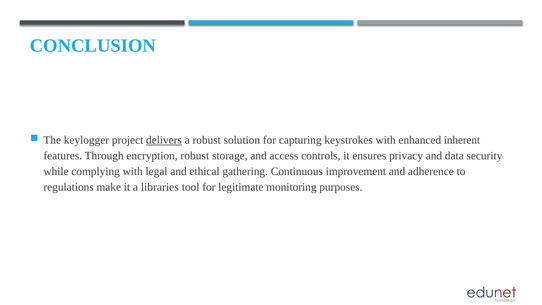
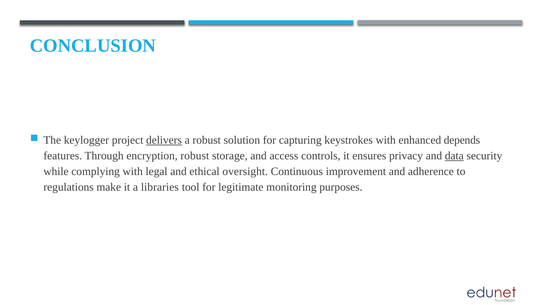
inherent: inherent -> depends
data underline: none -> present
gathering: gathering -> oversight
